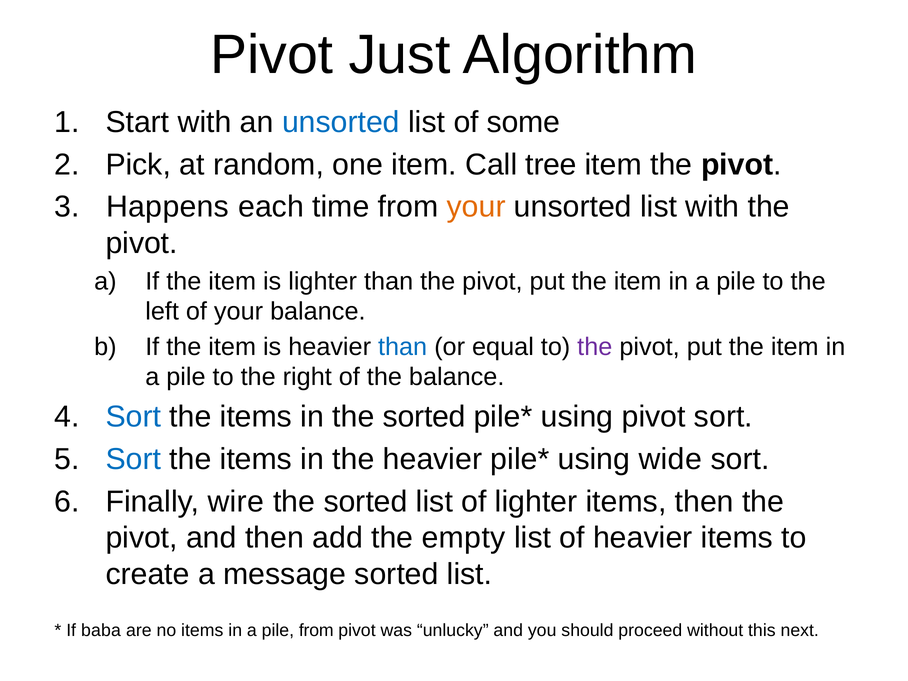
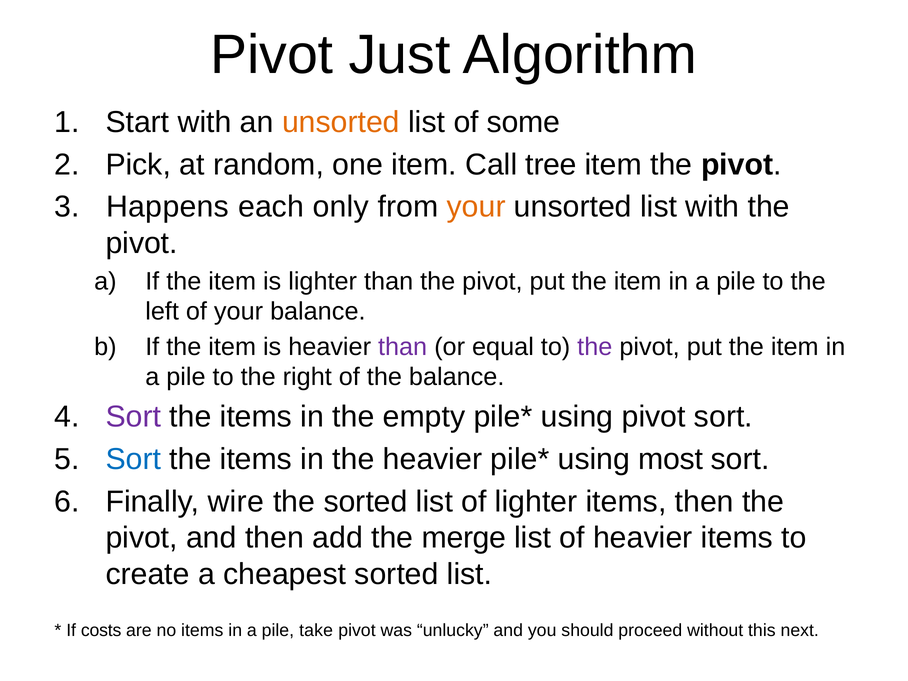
unsorted at (341, 122) colour: blue -> orange
time: time -> only
than at (403, 347) colour: blue -> purple
Sort at (133, 417) colour: blue -> purple
in the sorted: sorted -> empty
wide: wide -> most
empty: empty -> merge
message: message -> cheapest
baba: baba -> costs
pile from: from -> take
